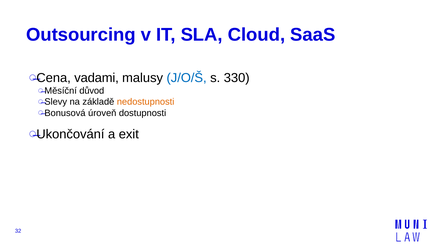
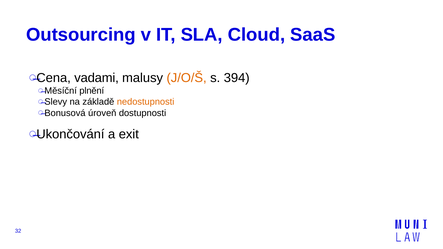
J/O/Š colour: blue -> orange
330: 330 -> 394
důvod: důvod -> plnění
